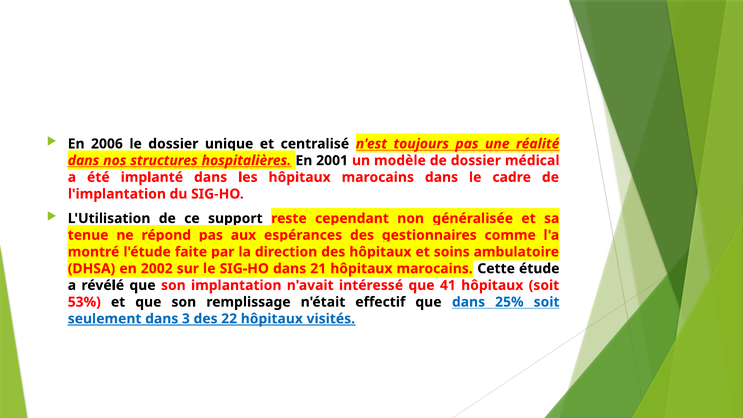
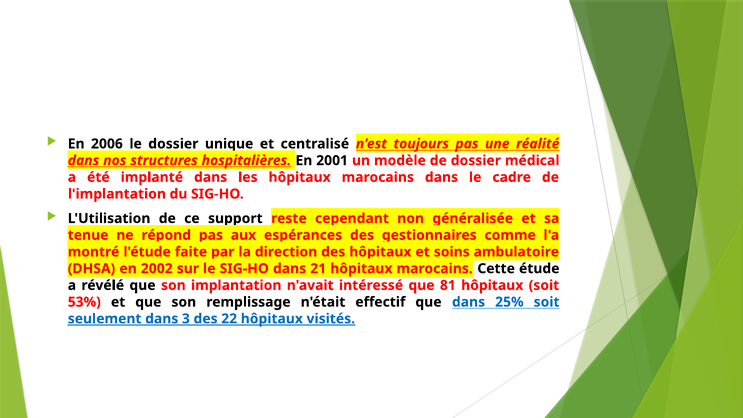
41: 41 -> 81
